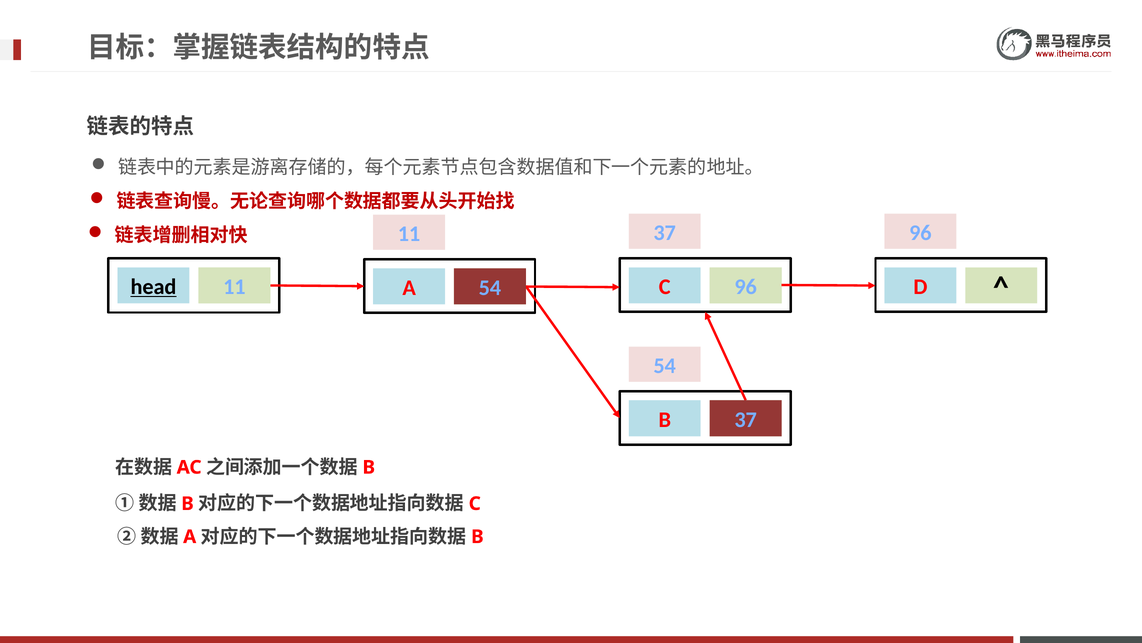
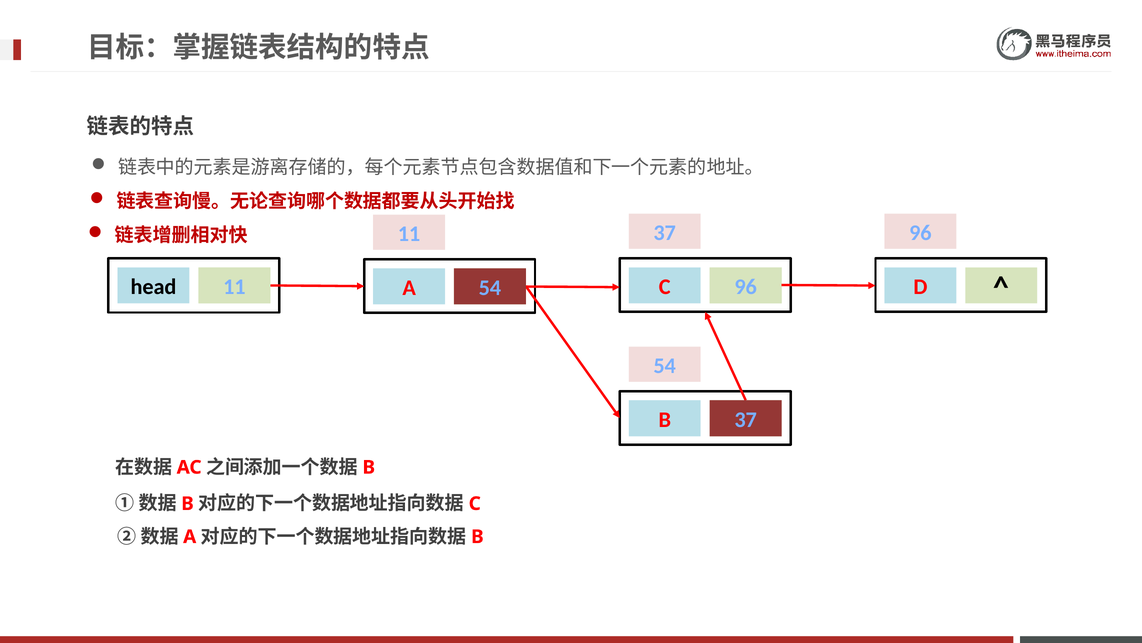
head underline: present -> none
